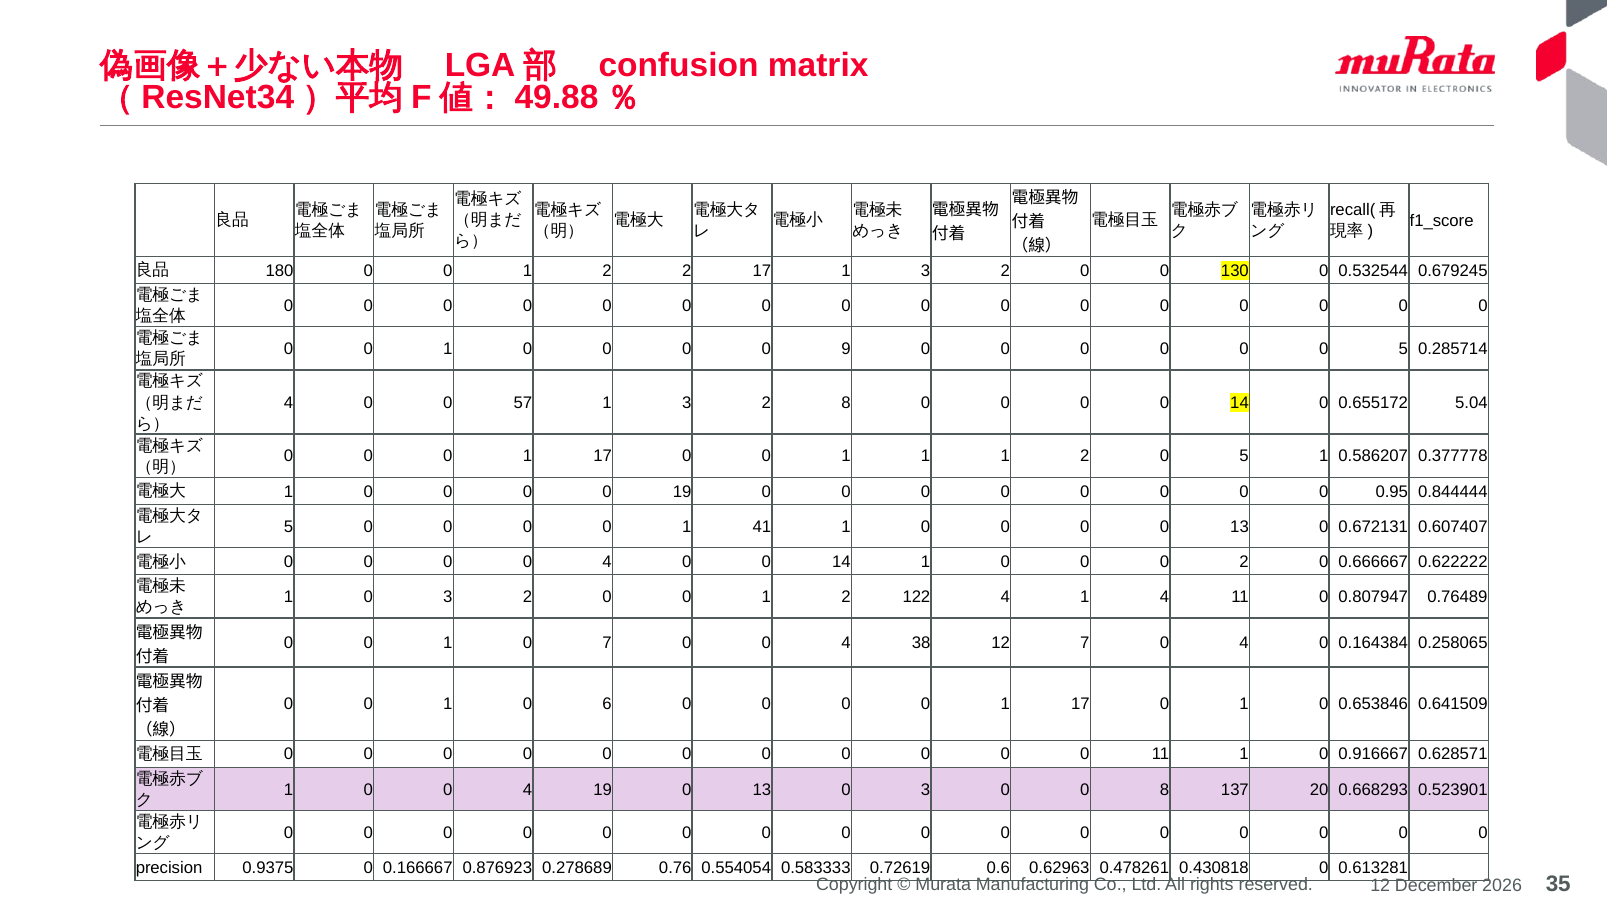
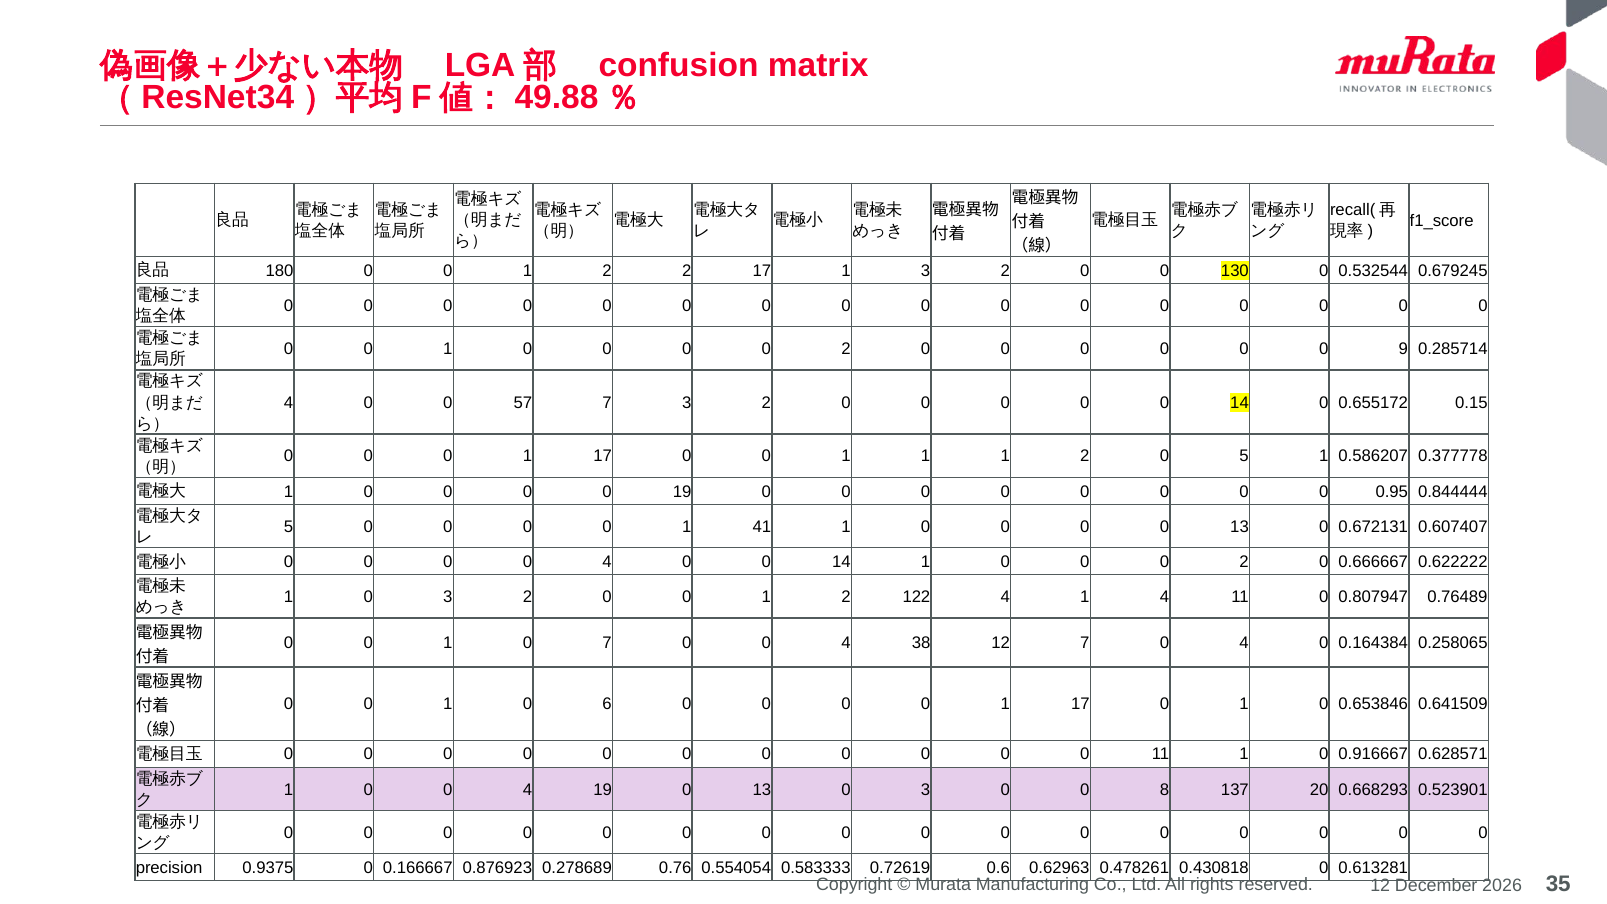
9 at (846, 349): 9 -> 2
0 0 5: 5 -> 9
57 1: 1 -> 7
8 at (846, 403): 8 -> 0
5.04: 5.04 -> 0.15
